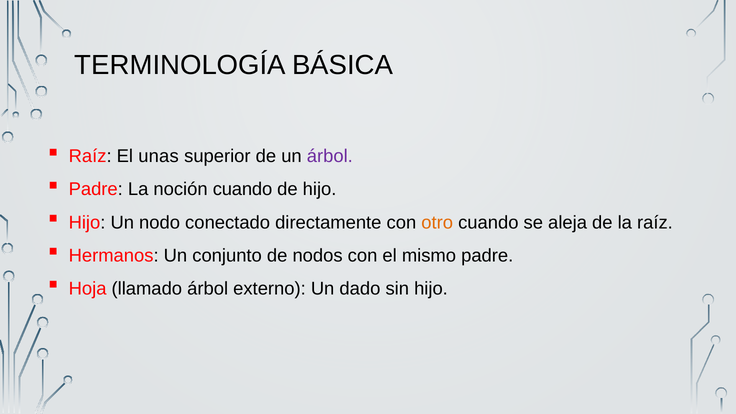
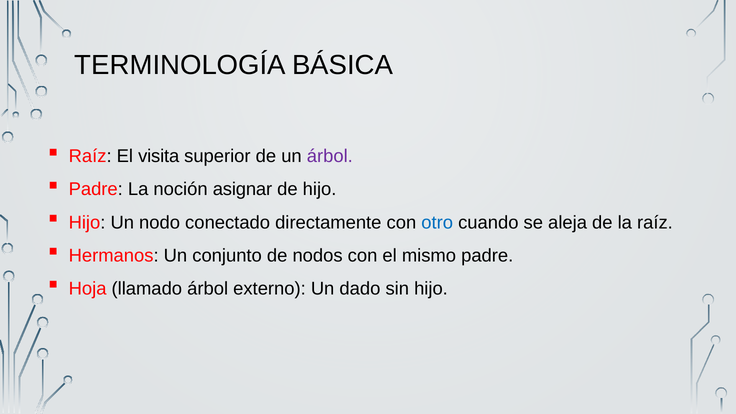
unas: unas -> visita
noción cuando: cuando -> asignar
otro colour: orange -> blue
